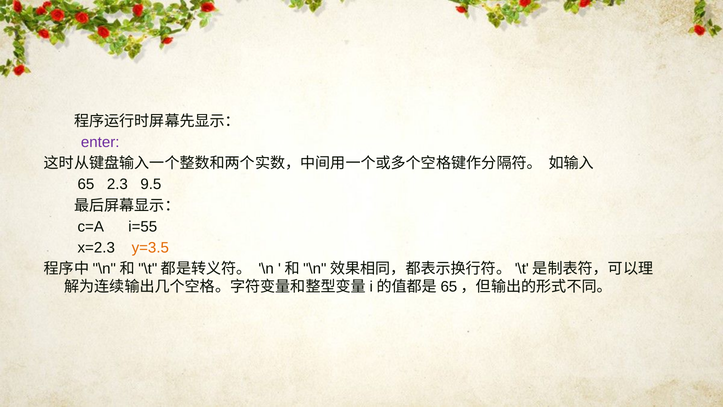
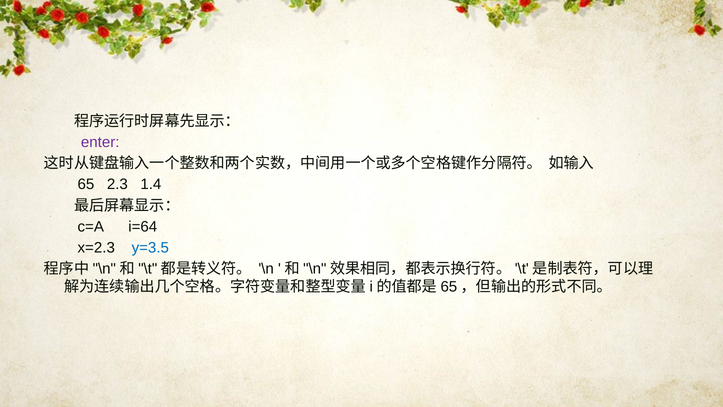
9.5: 9.5 -> 1.4
i=55: i=55 -> i=64
y=3.5 colour: orange -> blue
